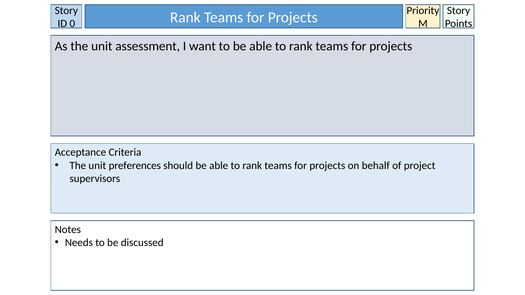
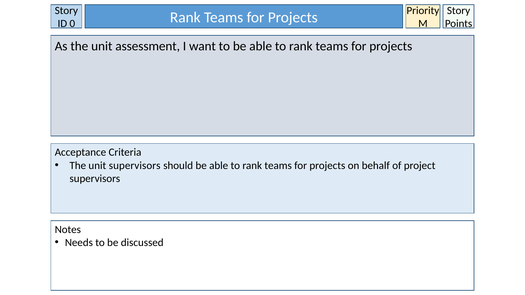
unit preferences: preferences -> supervisors
